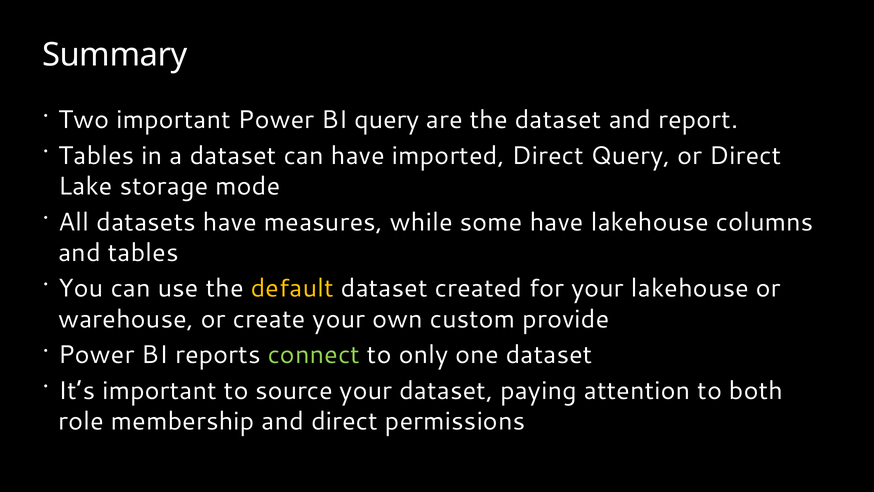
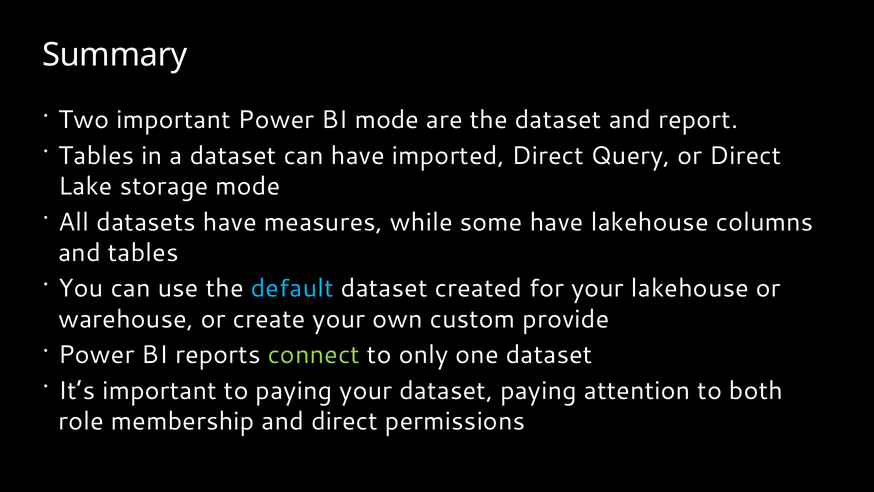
BI query: query -> mode
default colour: yellow -> light blue
to source: source -> paying
